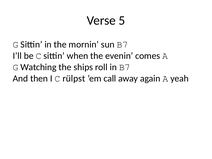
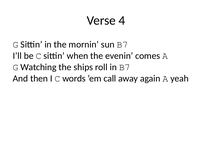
5: 5 -> 4
rülpst: rülpst -> words
